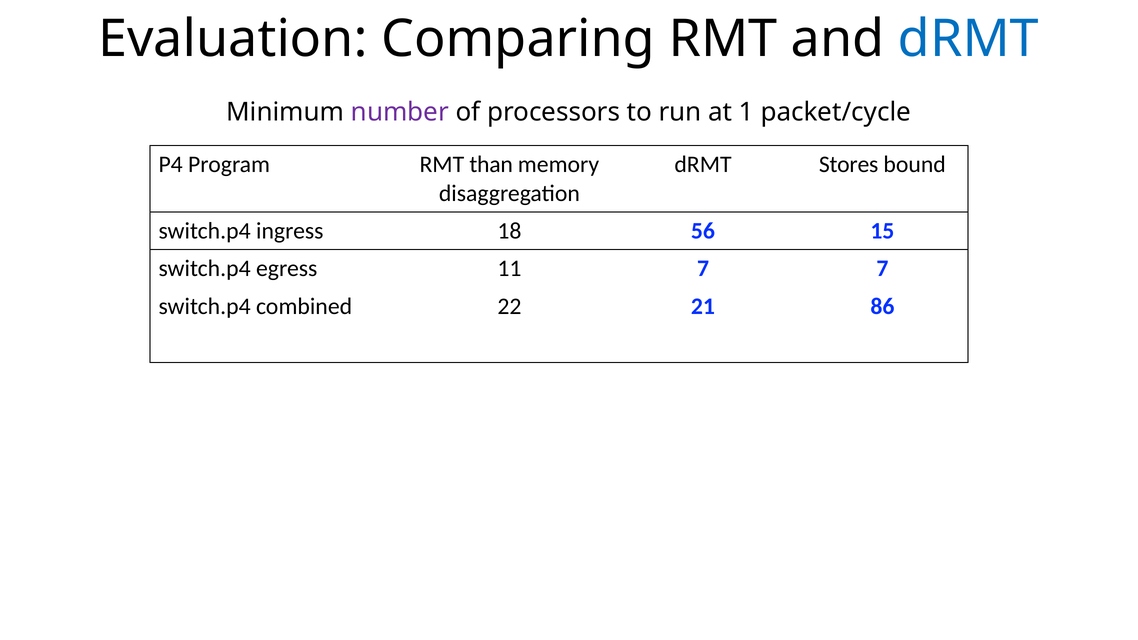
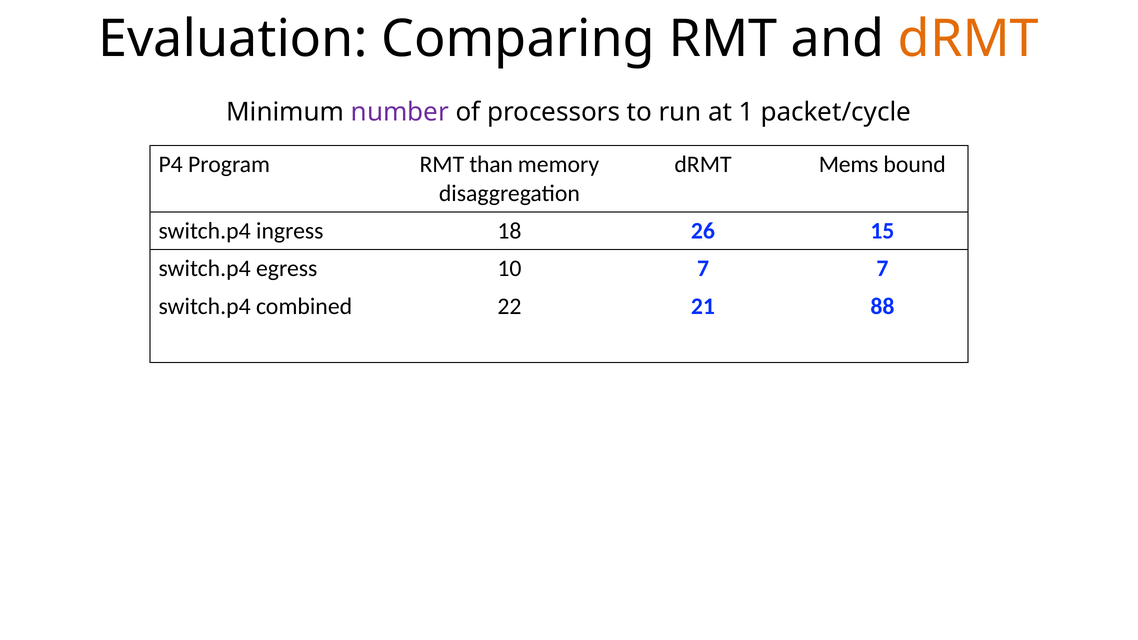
dRMT at (968, 39) colour: blue -> orange
Stores: Stores -> Mems
56: 56 -> 26
11: 11 -> 10
86: 86 -> 88
